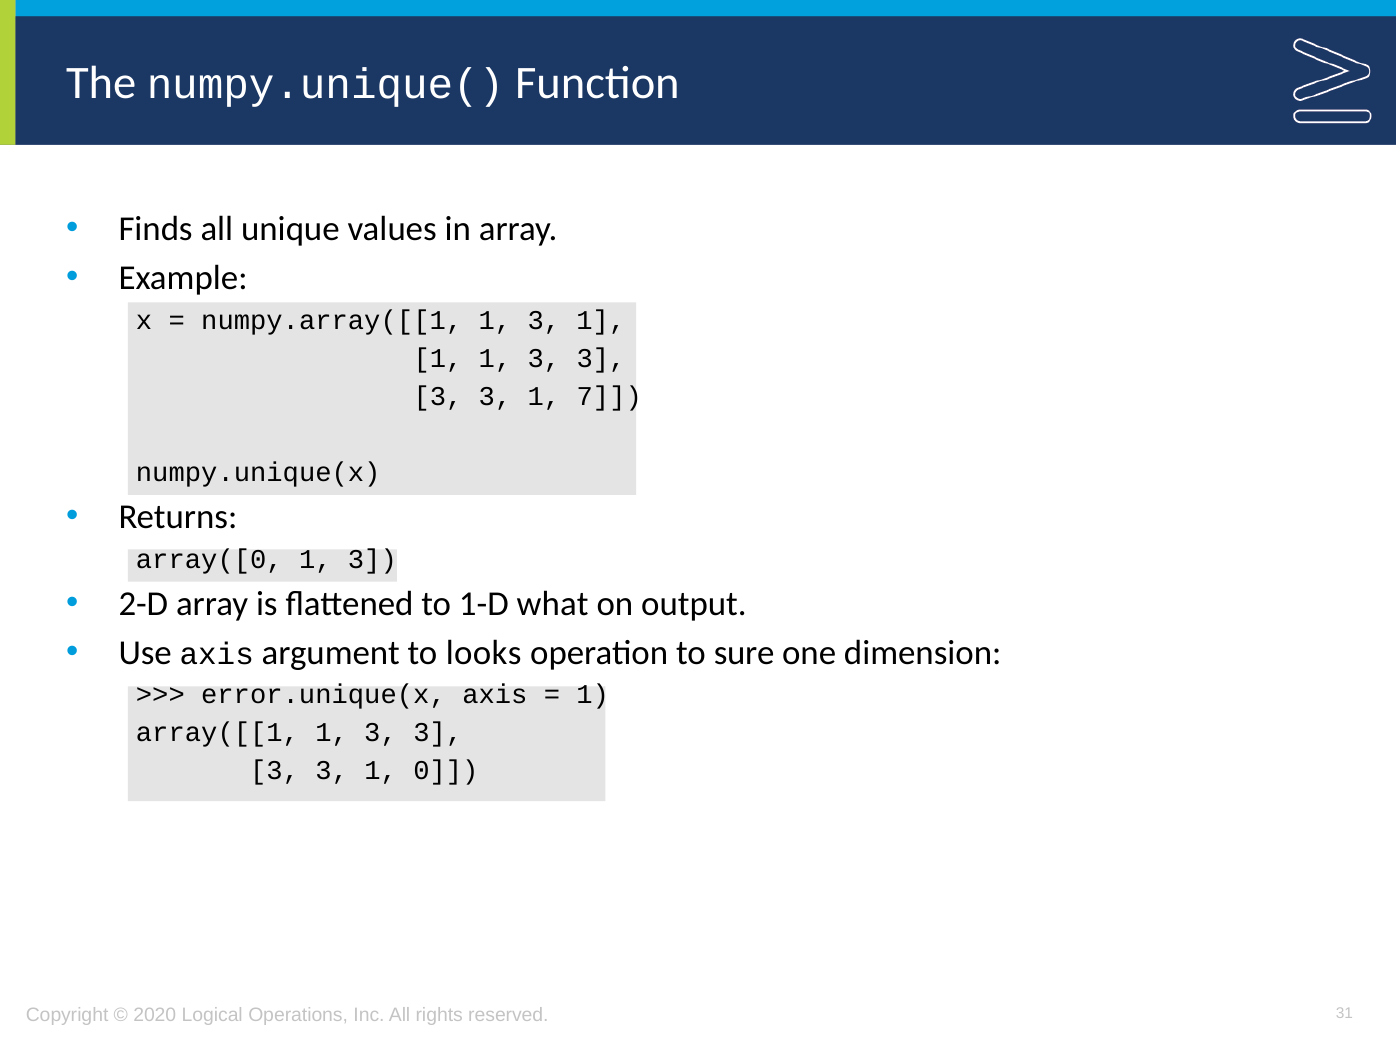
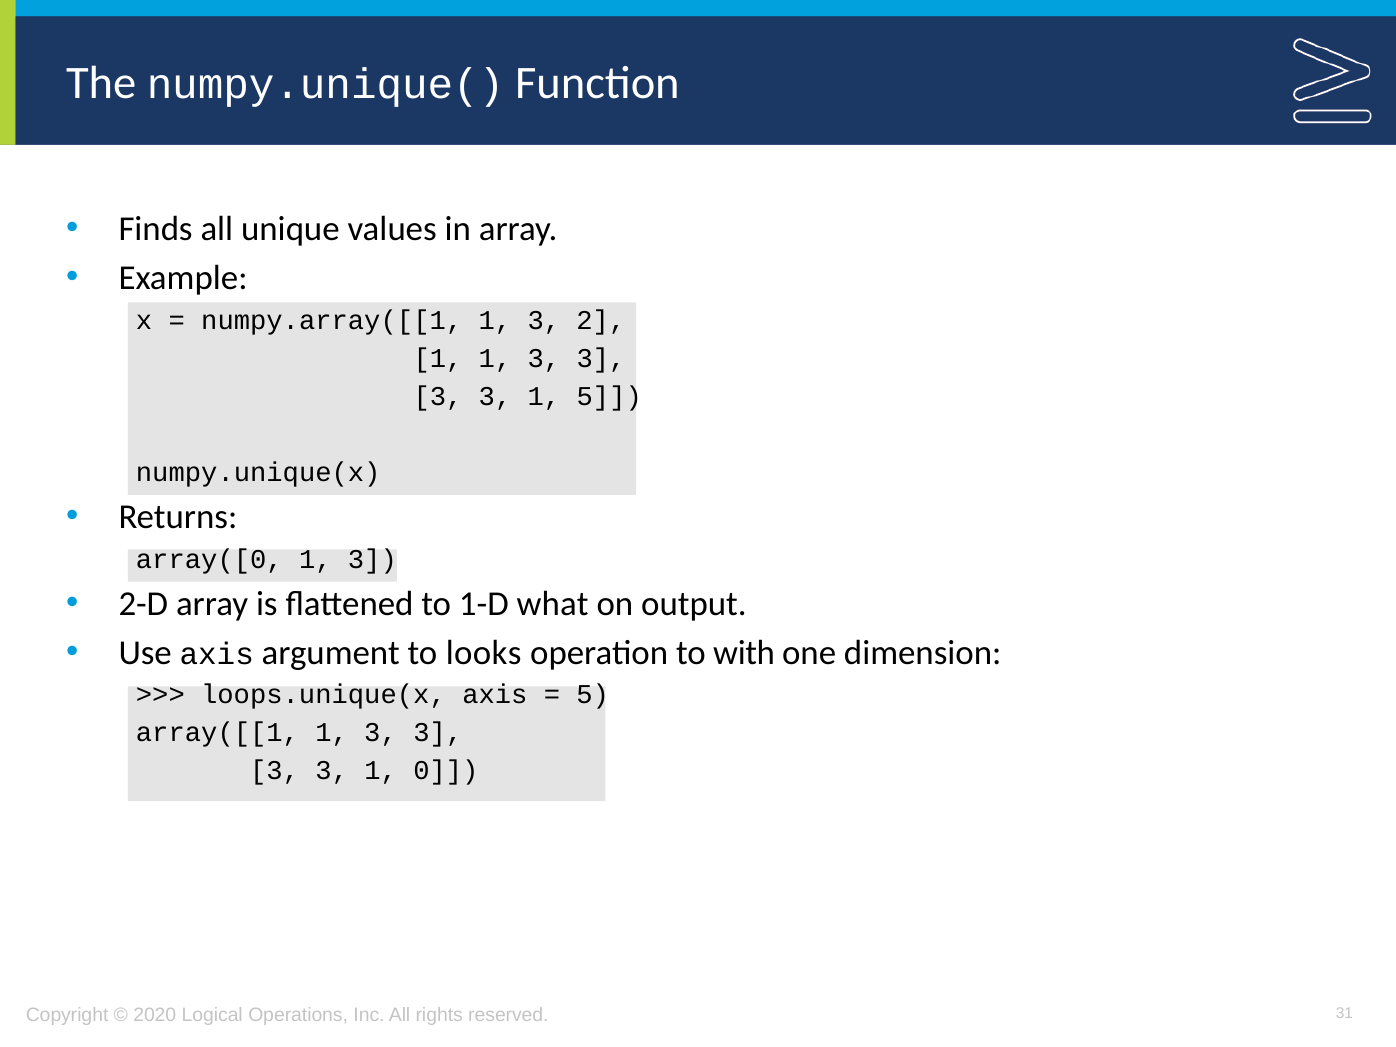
1 3 1: 1 -> 2
1 7: 7 -> 5
sure: sure -> with
error.unique(x: error.unique(x -> loops.unique(x
1 at (593, 695): 1 -> 5
